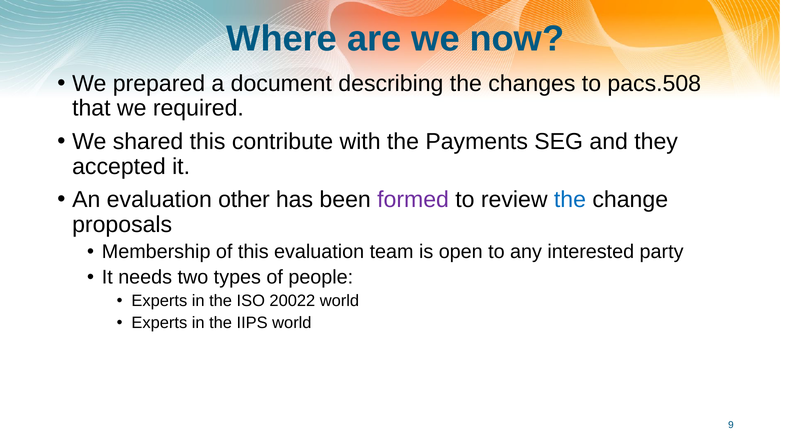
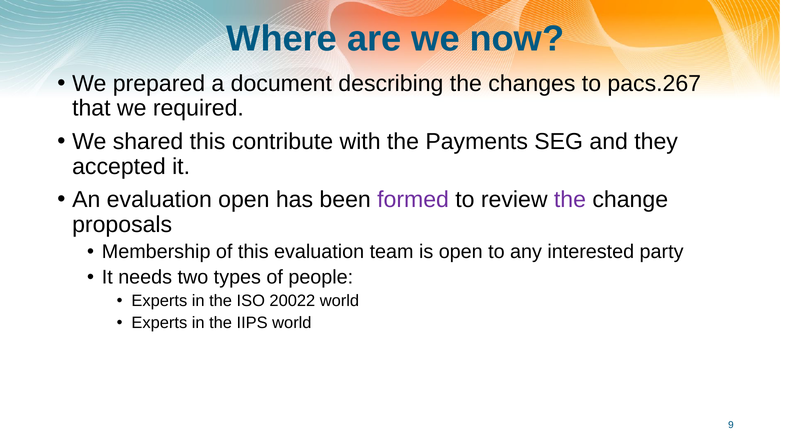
pacs.508: pacs.508 -> pacs.267
evaluation other: other -> open
the at (570, 200) colour: blue -> purple
